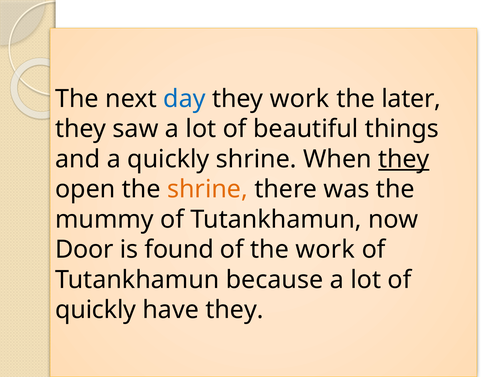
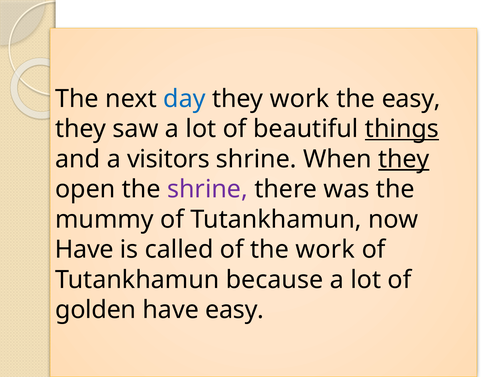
the later: later -> easy
things underline: none -> present
a quickly: quickly -> visitors
shrine at (208, 189) colour: orange -> purple
Door at (84, 249): Door -> Have
found: found -> called
quickly at (96, 309): quickly -> golden
have they: they -> easy
